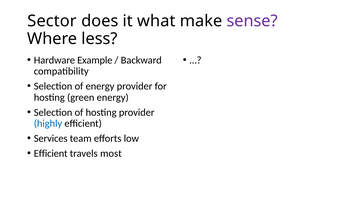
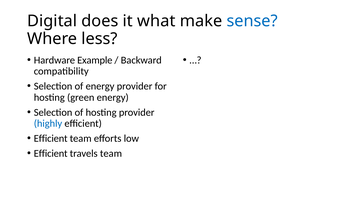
Sector: Sector -> Digital
sense colour: purple -> blue
Services at (51, 139): Services -> Efficient
travels most: most -> team
